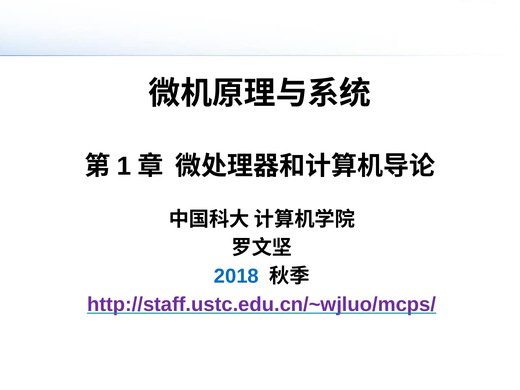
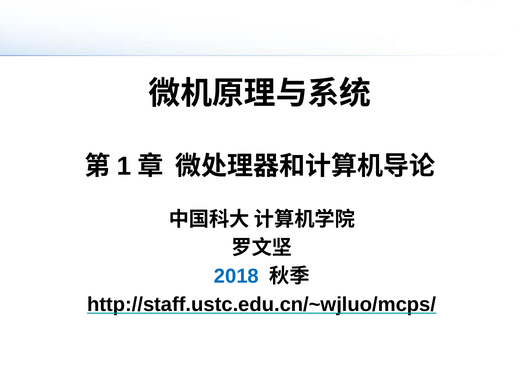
http://staff.ustc.edu.cn/~wjluo/mcps/ colour: purple -> black
